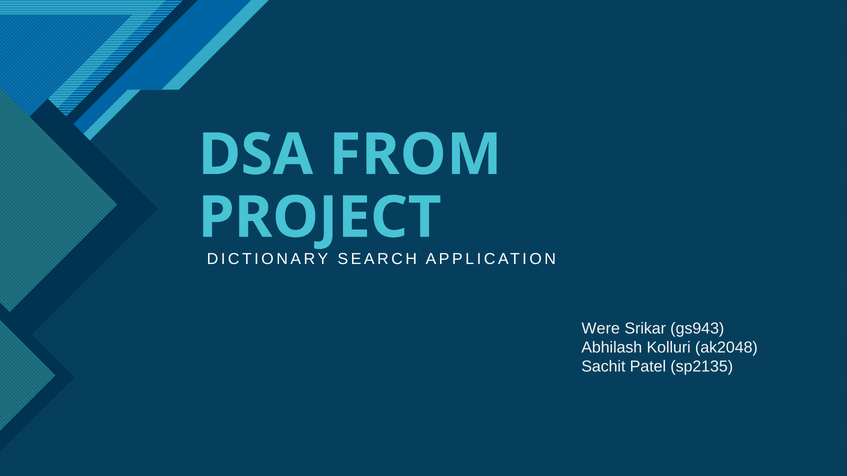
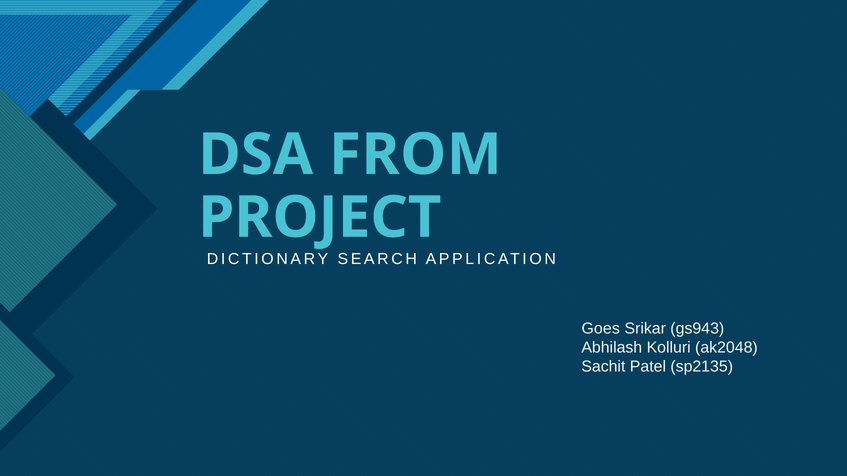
Were: Were -> Goes
